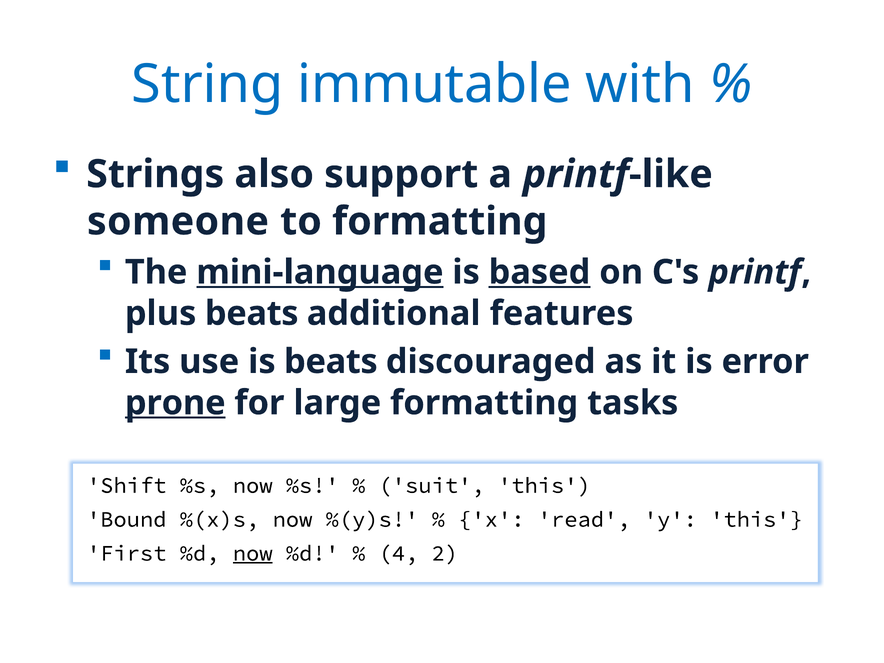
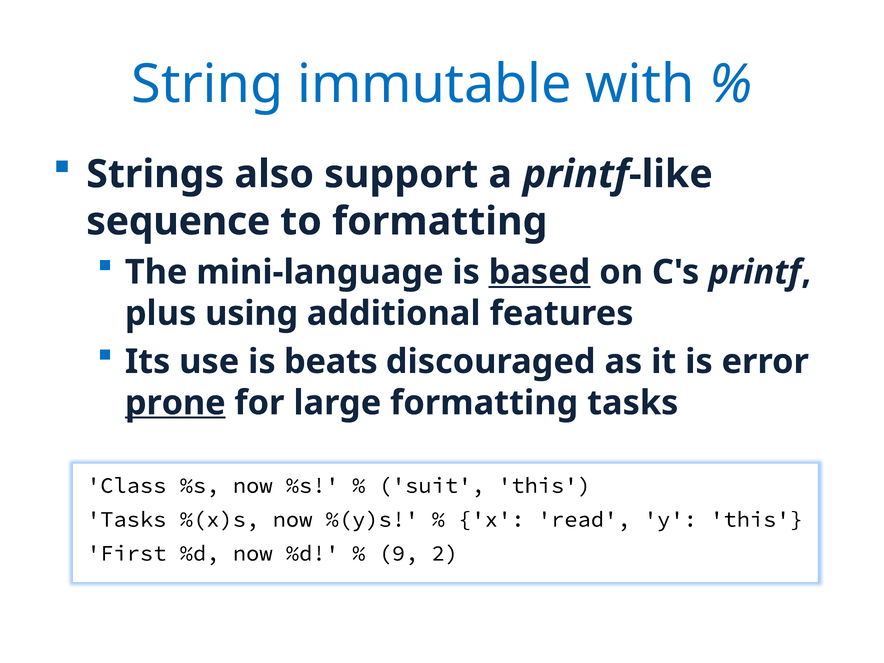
someone: someone -> sequence
mini-language underline: present -> none
plus beats: beats -> using
Shift: Shift -> Class
Bound at (127, 519): Bound -> Tasks
now at (253, 553) underline: present -> none
4: 4 -> 9
